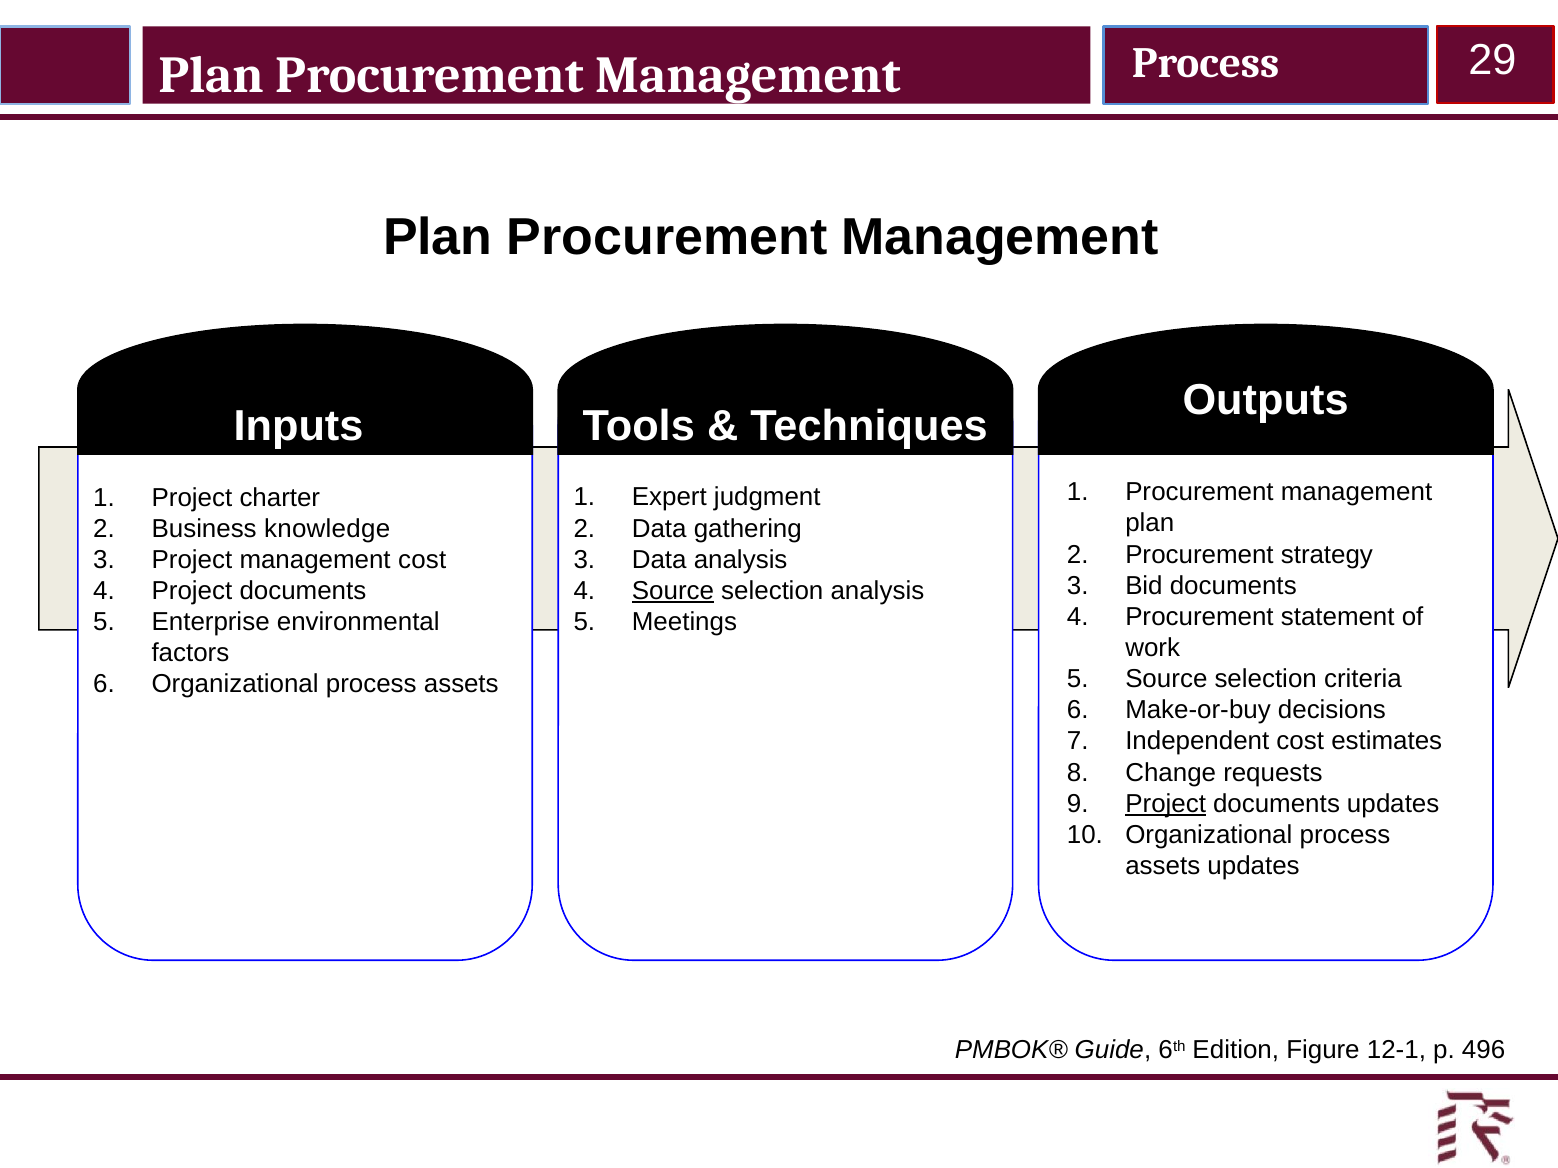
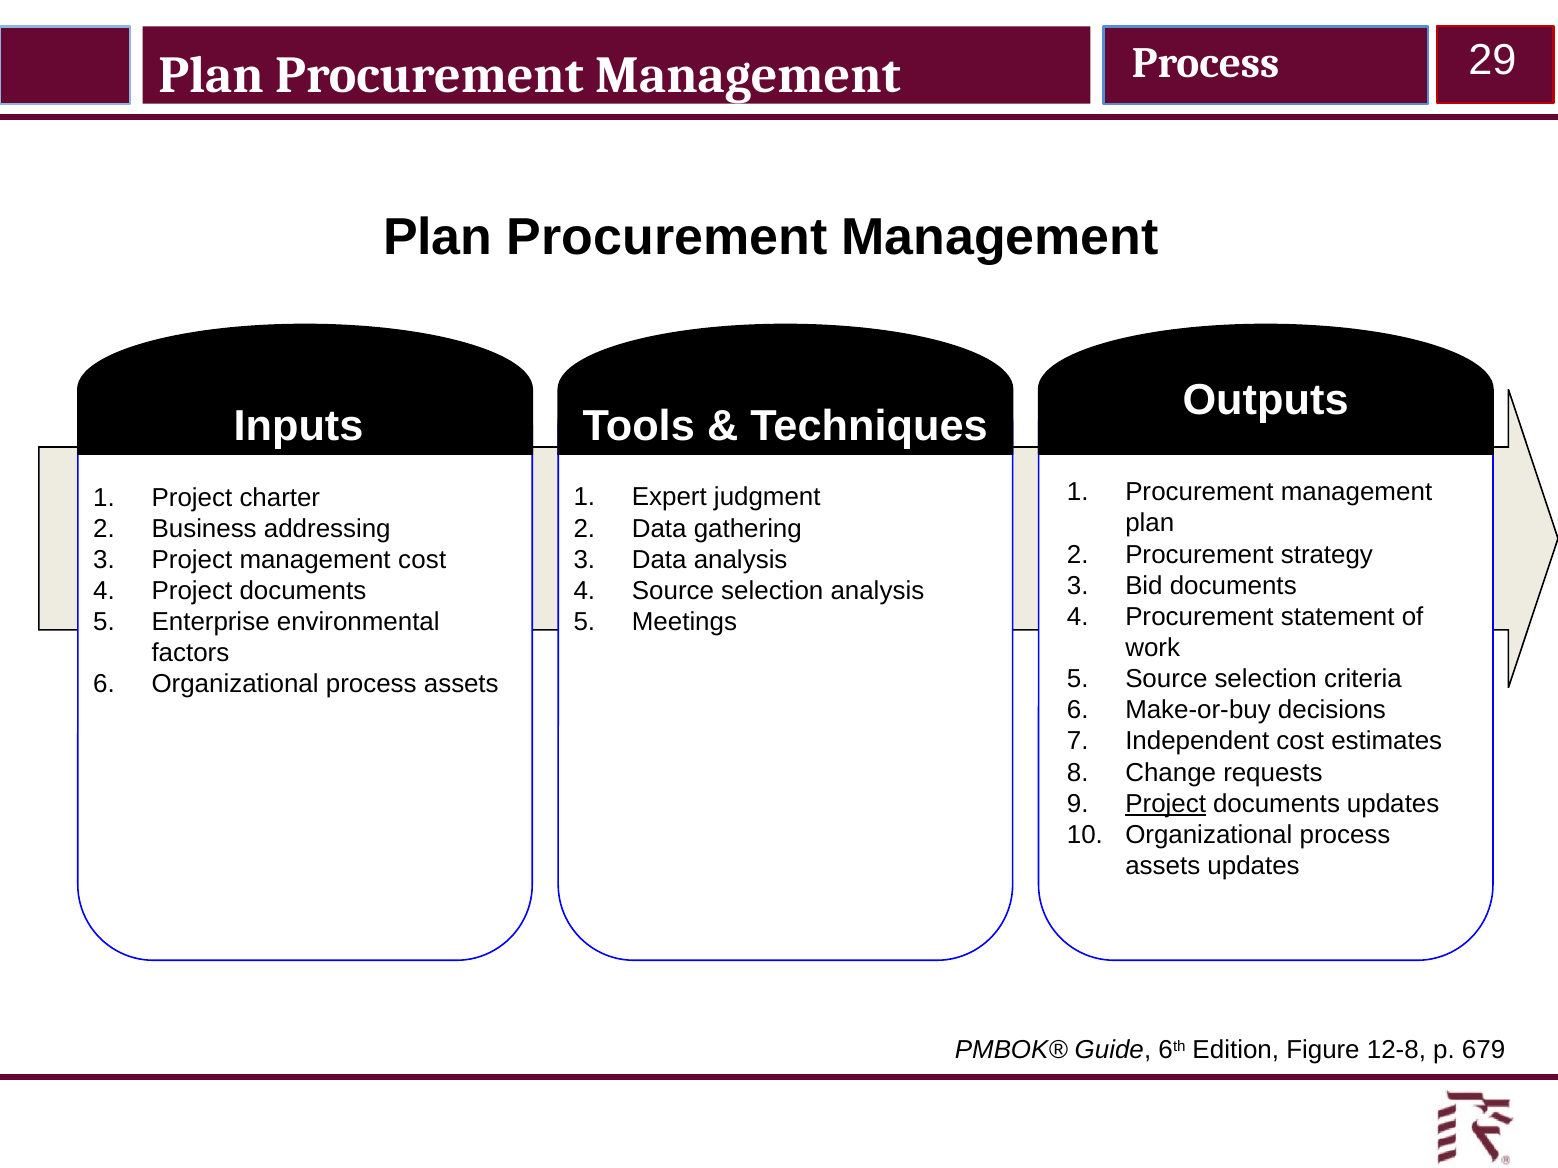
knowledge: knowledge -> addressing
Source at (673, 591) underline: present -> none
12-1: 12-1 -> 12-8
496: 496 -> 679
